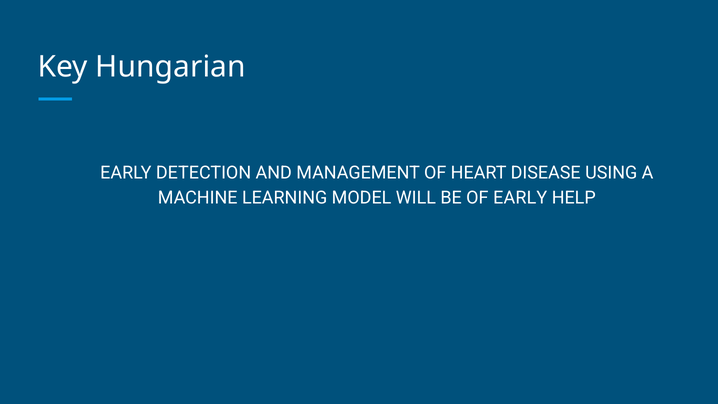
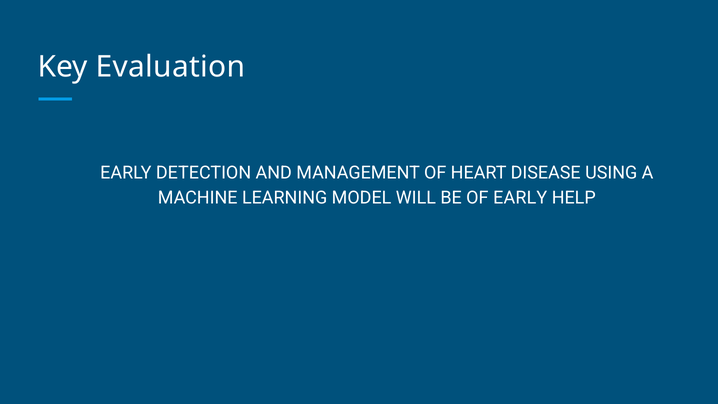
Hungarian: Hungarian -> Evaluation
